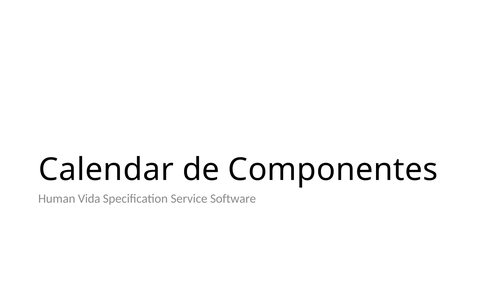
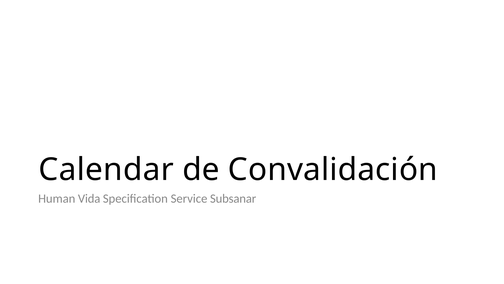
Componentes: Componentes -> Convalidación
Software: Software -> Subsanar
